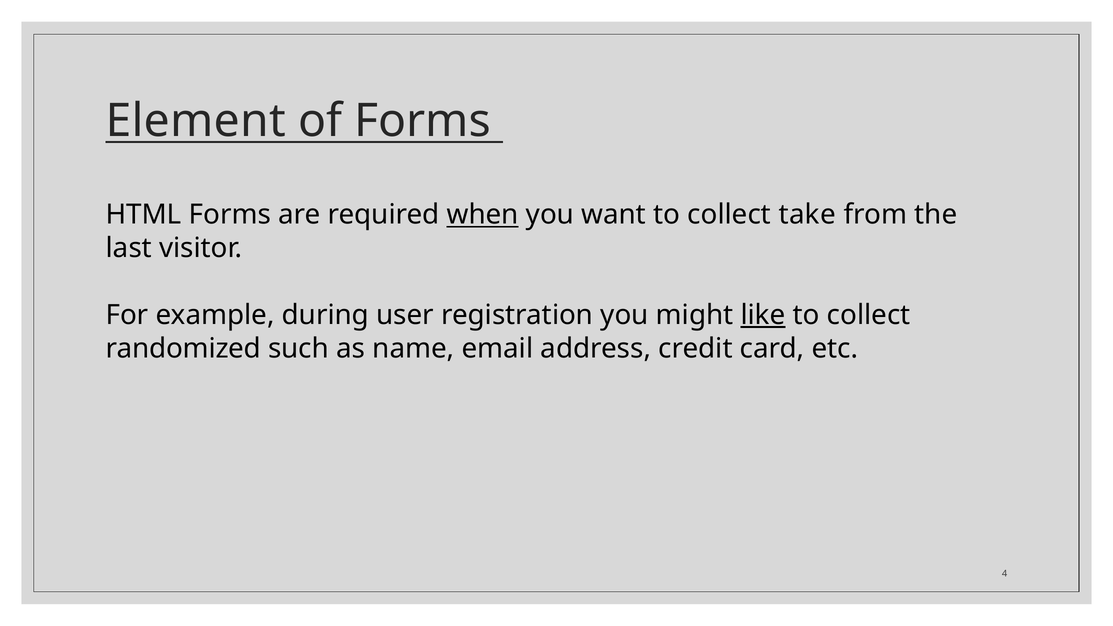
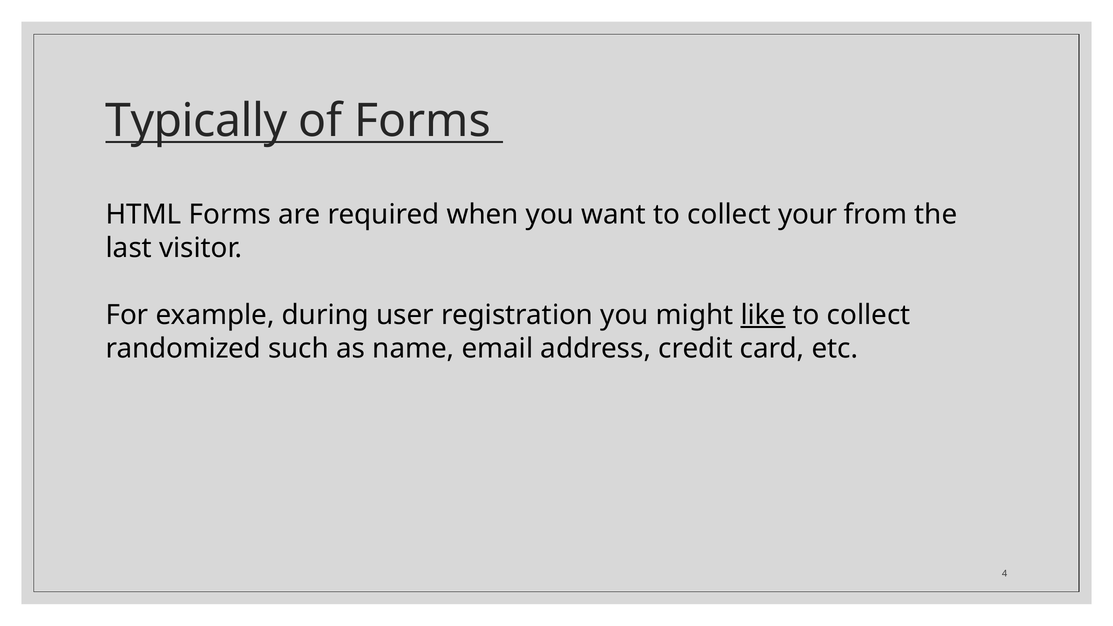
Element: Element -> Typically
when underline: present -> none
take: take -> your
